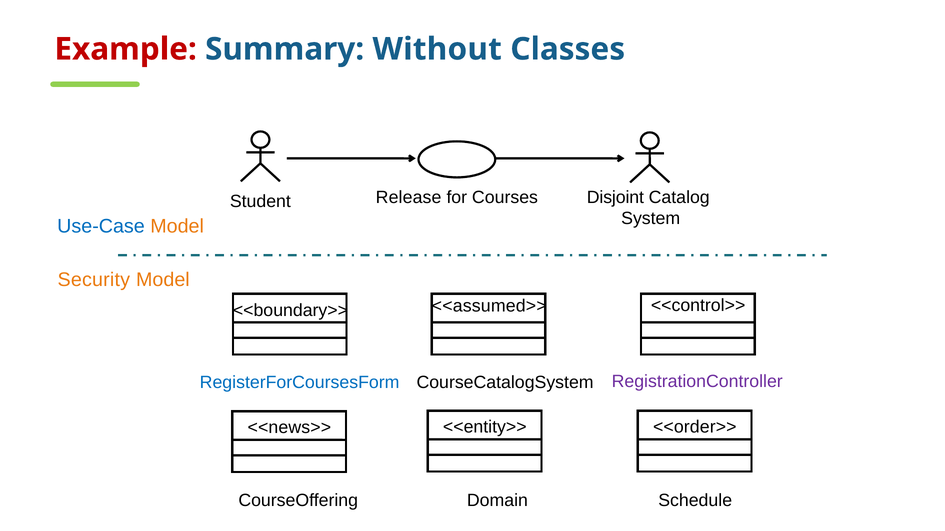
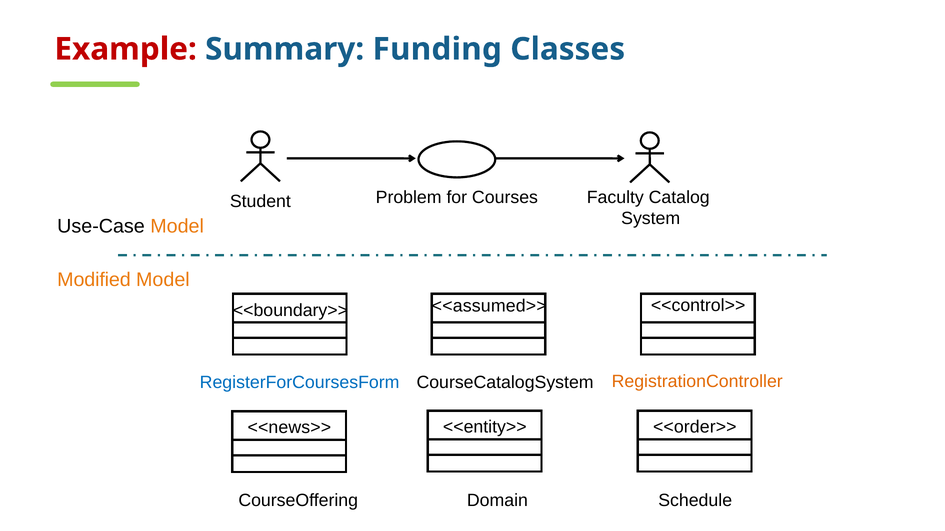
Without: Without -> Funding
Release: Release -> Problem
Disjoint: Disjoint -> Faculty
Use-Case colour: blue -> black
Security: Security -> Modified
RegistrationController colour: purple -> orange
